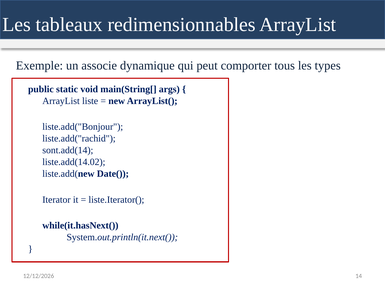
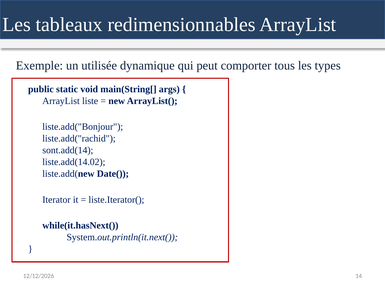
associe: associe -> utilisée
